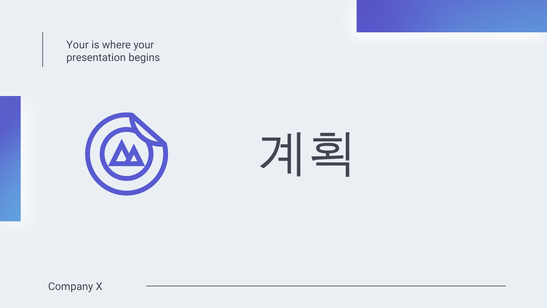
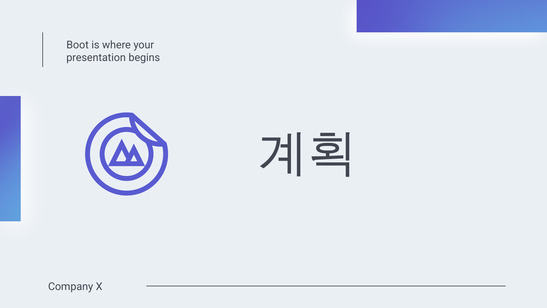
Your at (78, 45): Your -> Boot
